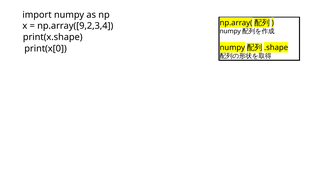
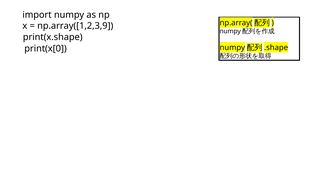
np.array([9,2,3,4: np.array([9,2,3,4 -> np.array([1,2,3,9
